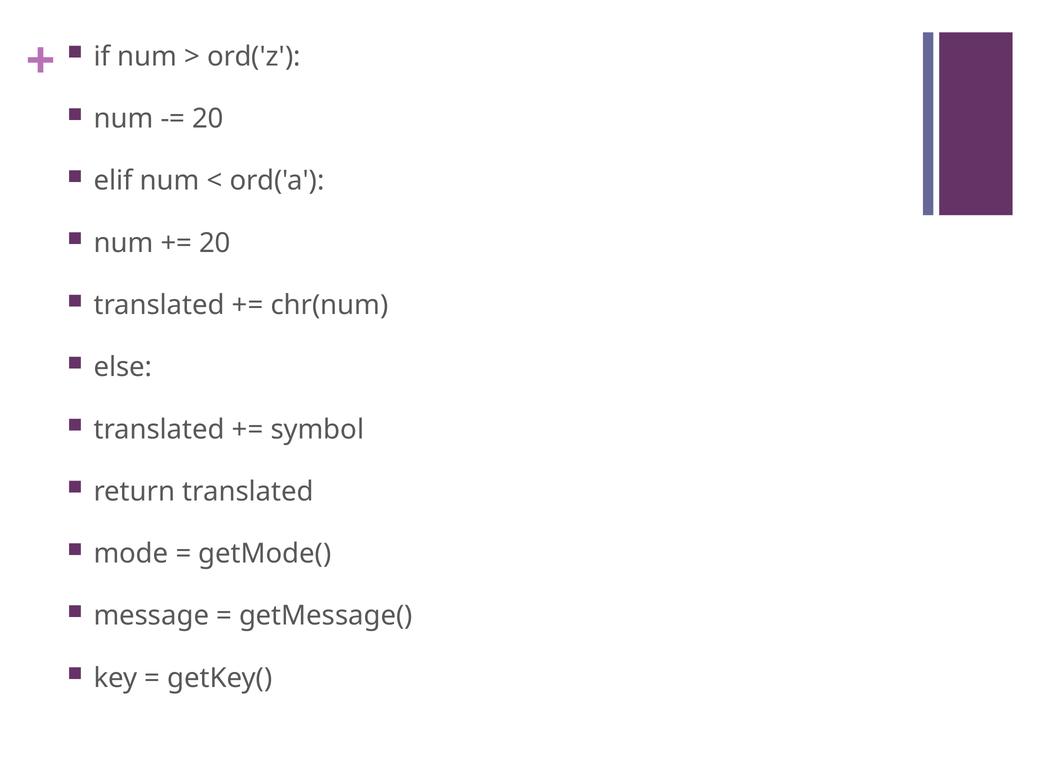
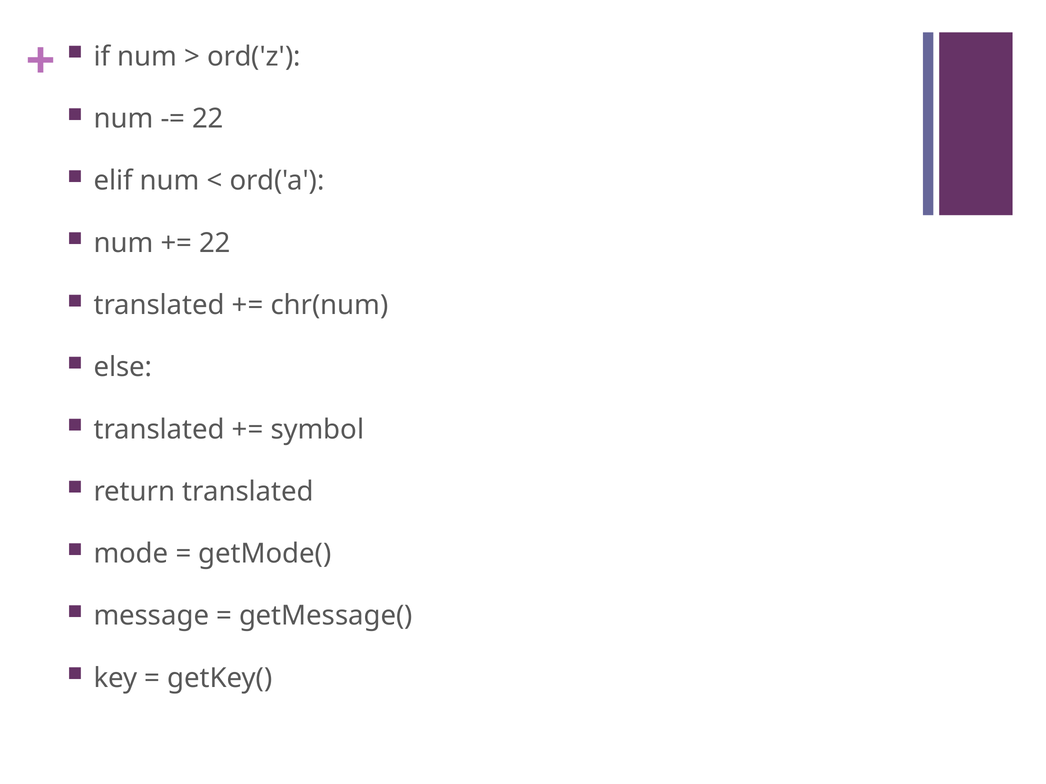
20 at (208, 119): 20 -> 22
20 at (215, 243): 20 -> 22
